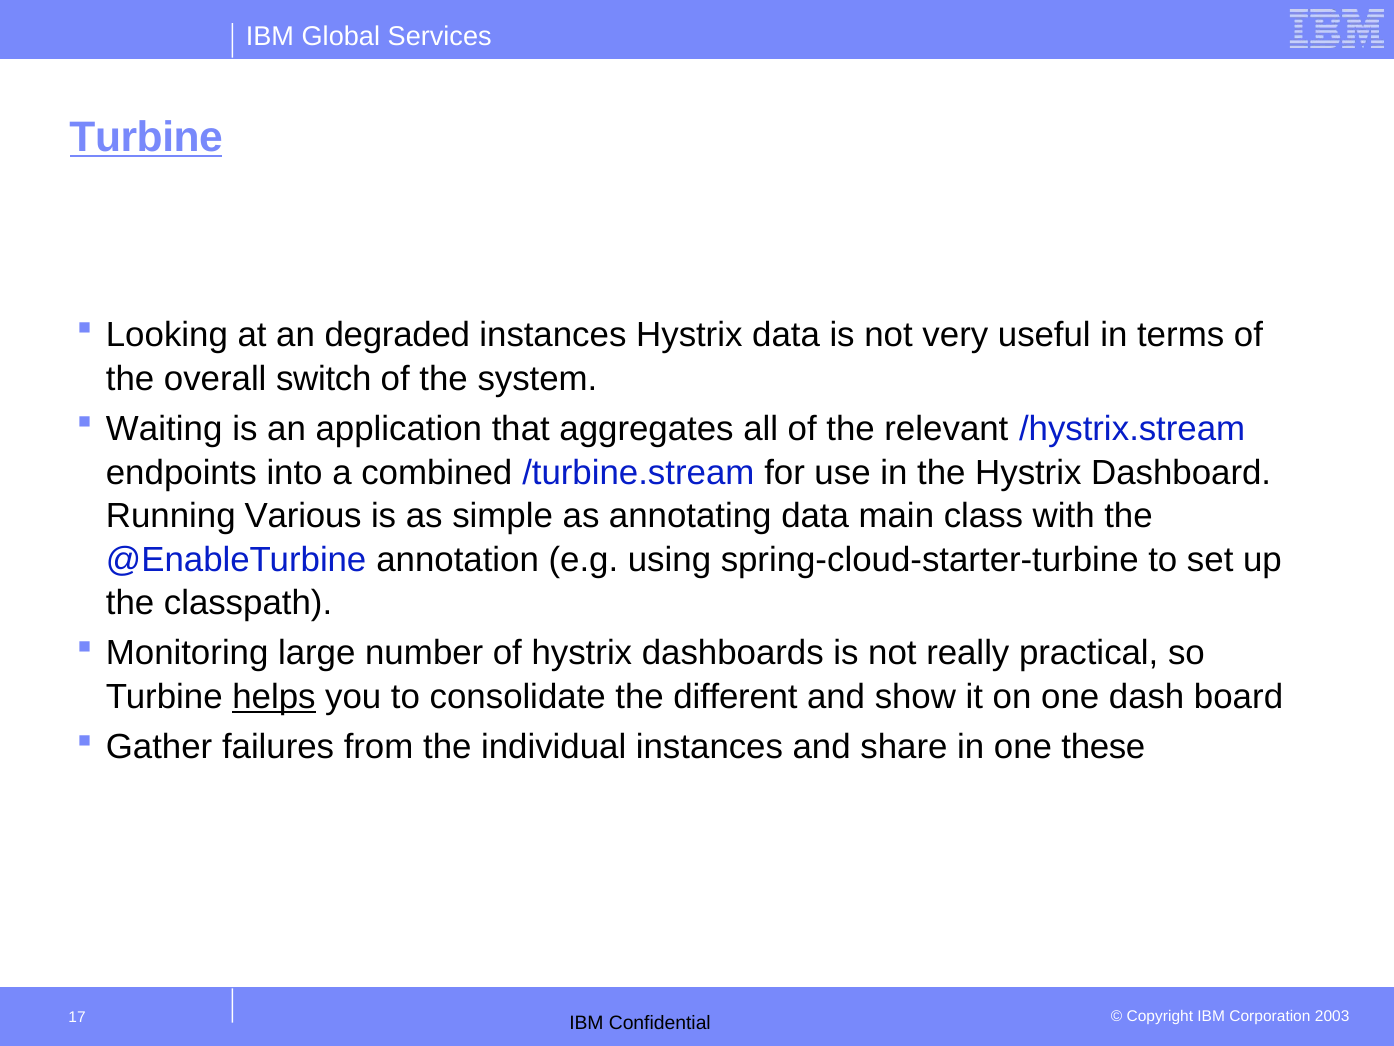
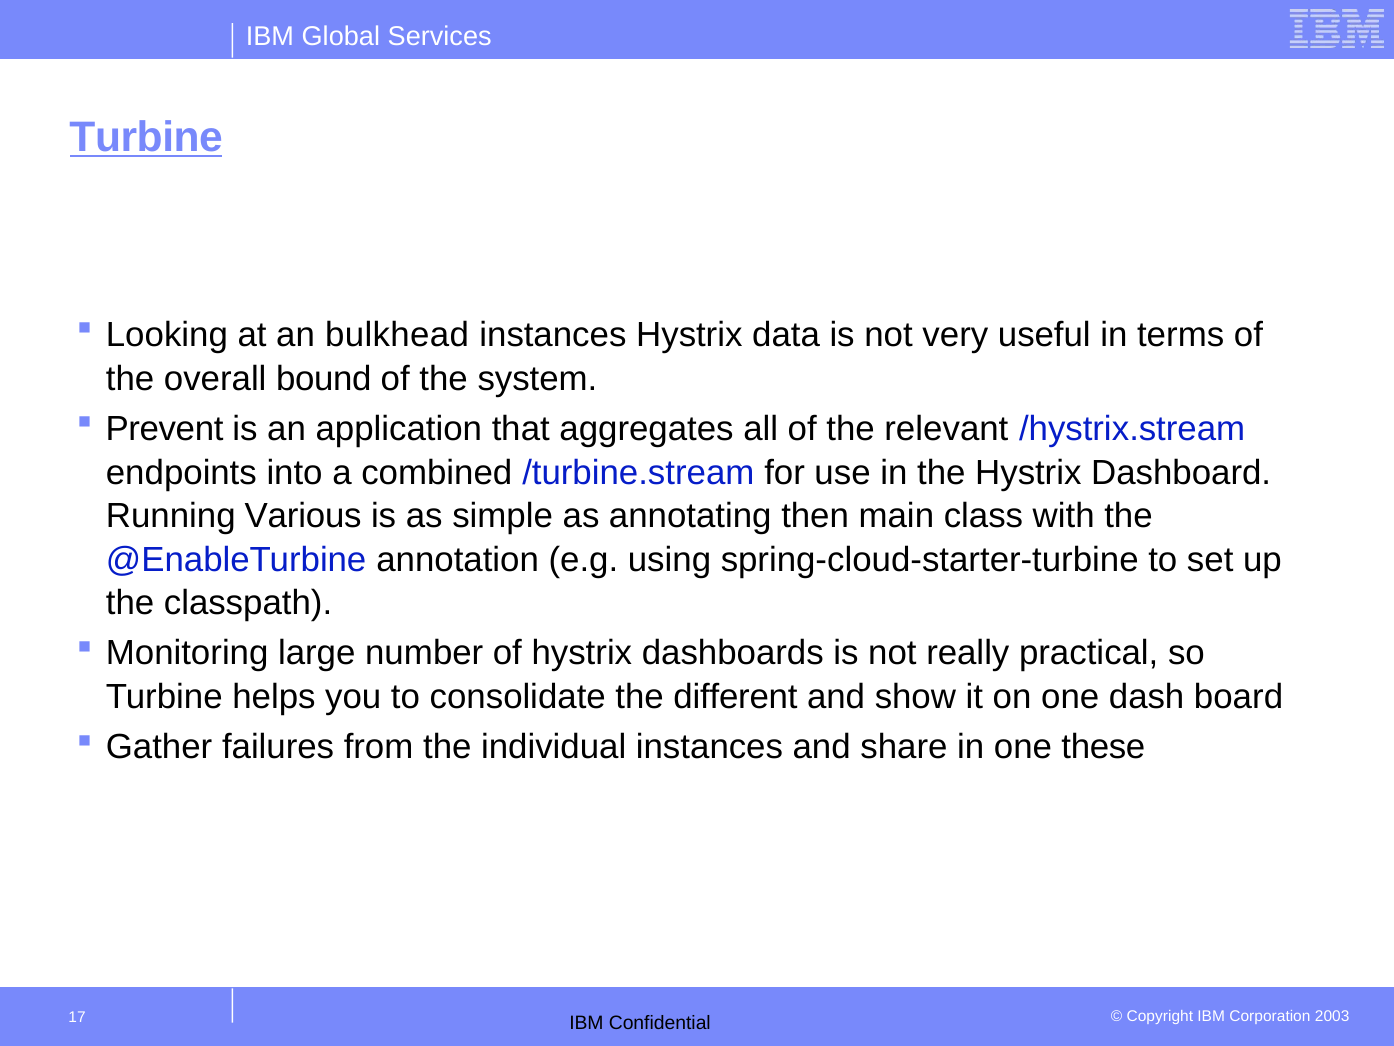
degraded: degraded -> bulkhead
switch: switch -> bound
Waiting: Waiting -> Prevent
annotating data: data -> then
helps underline: present -> none
